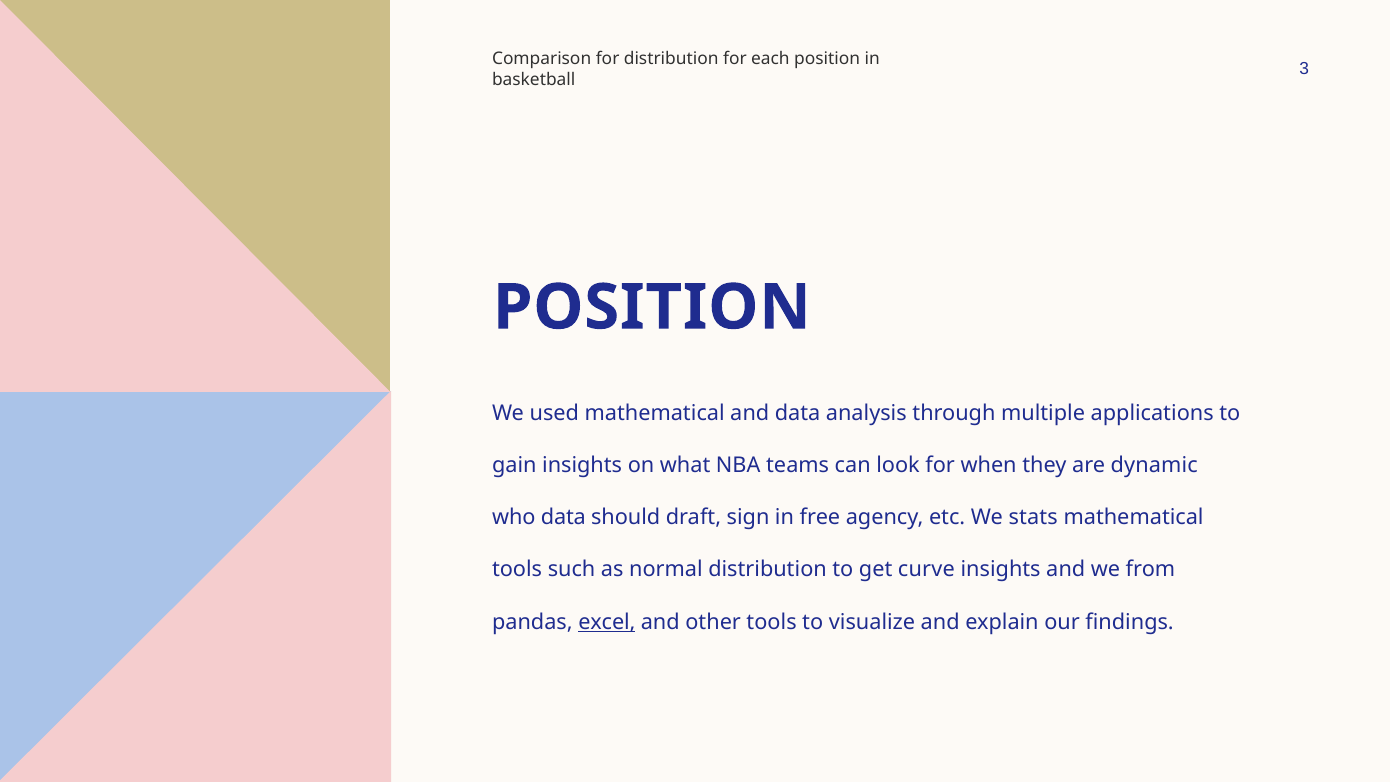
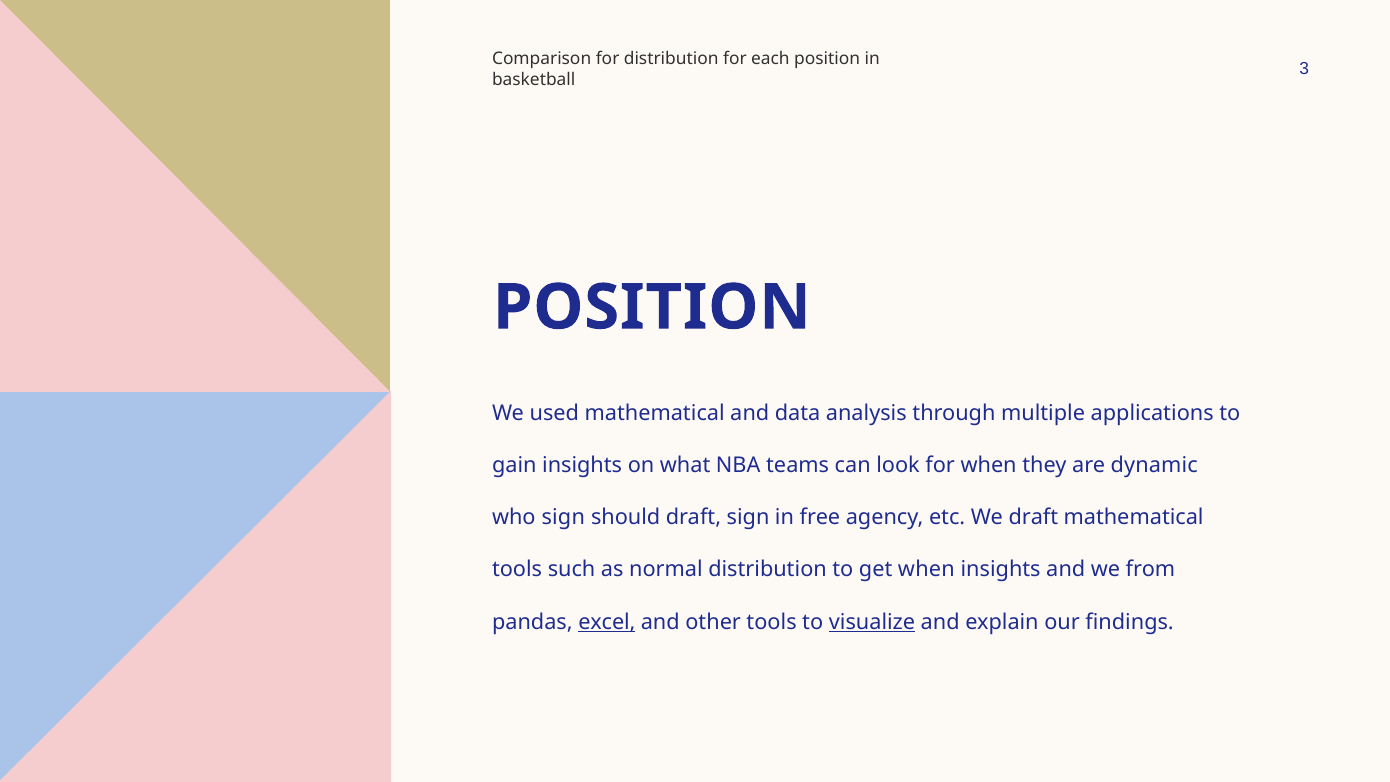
who data: data -> sign
We stats: stats -> draft
get curve: curve -> when
visualize underline: none -> present
